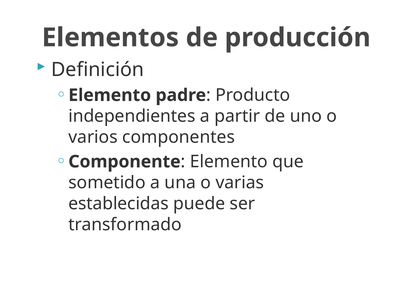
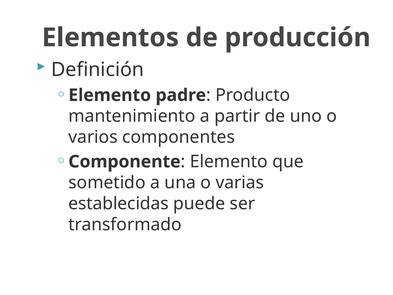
independientes: independientes -> mantenimiento
